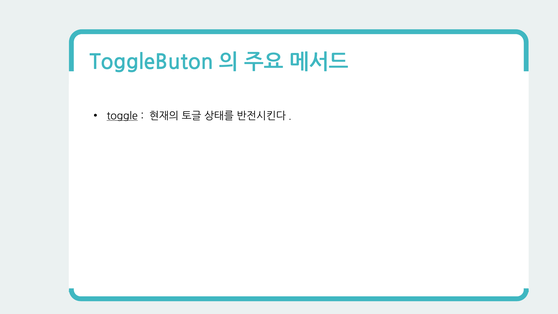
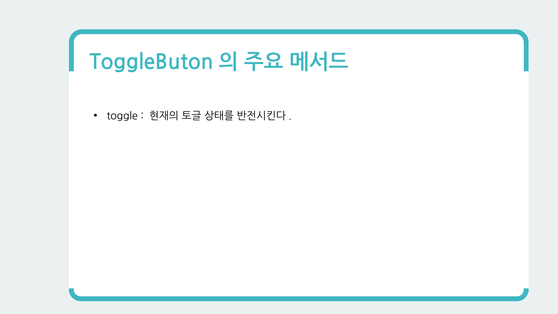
toggle underline: present -> none
